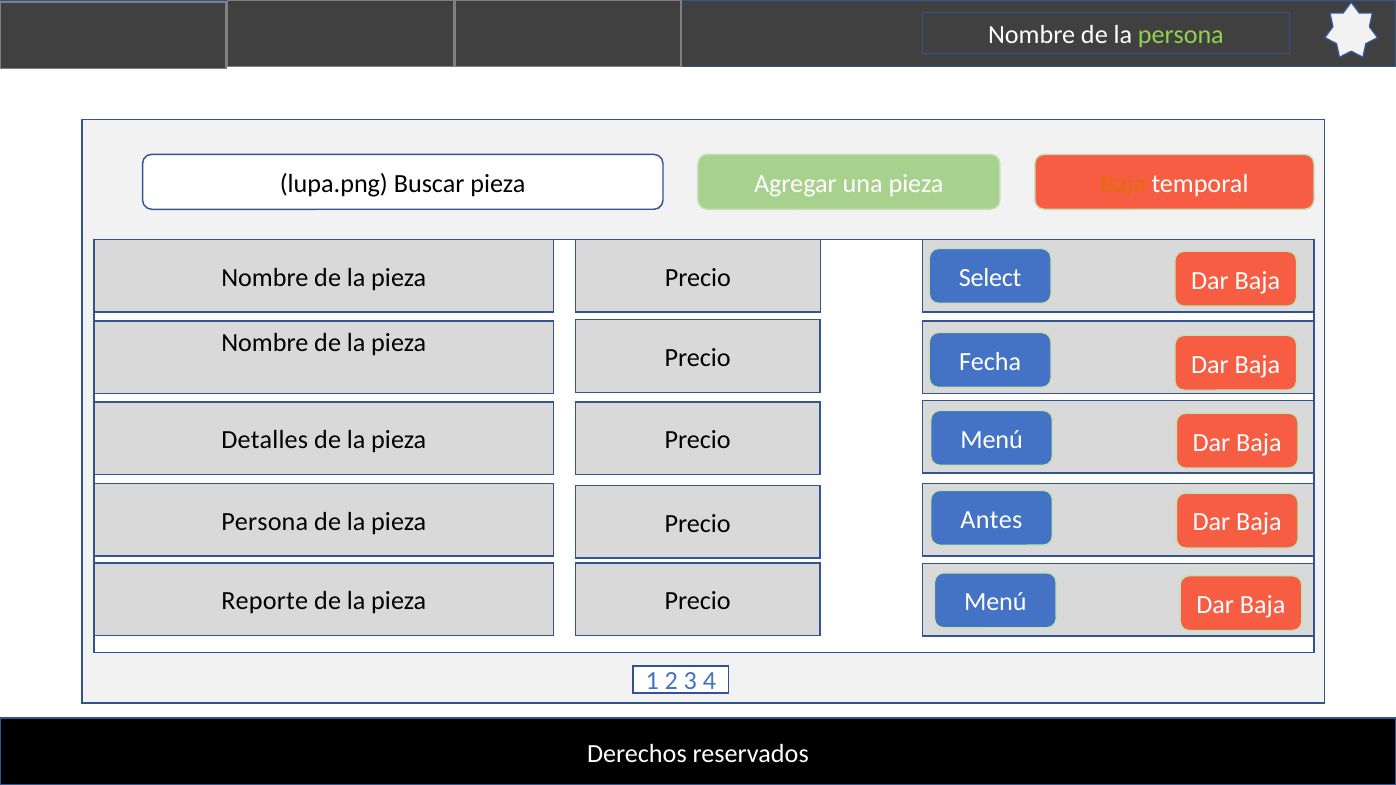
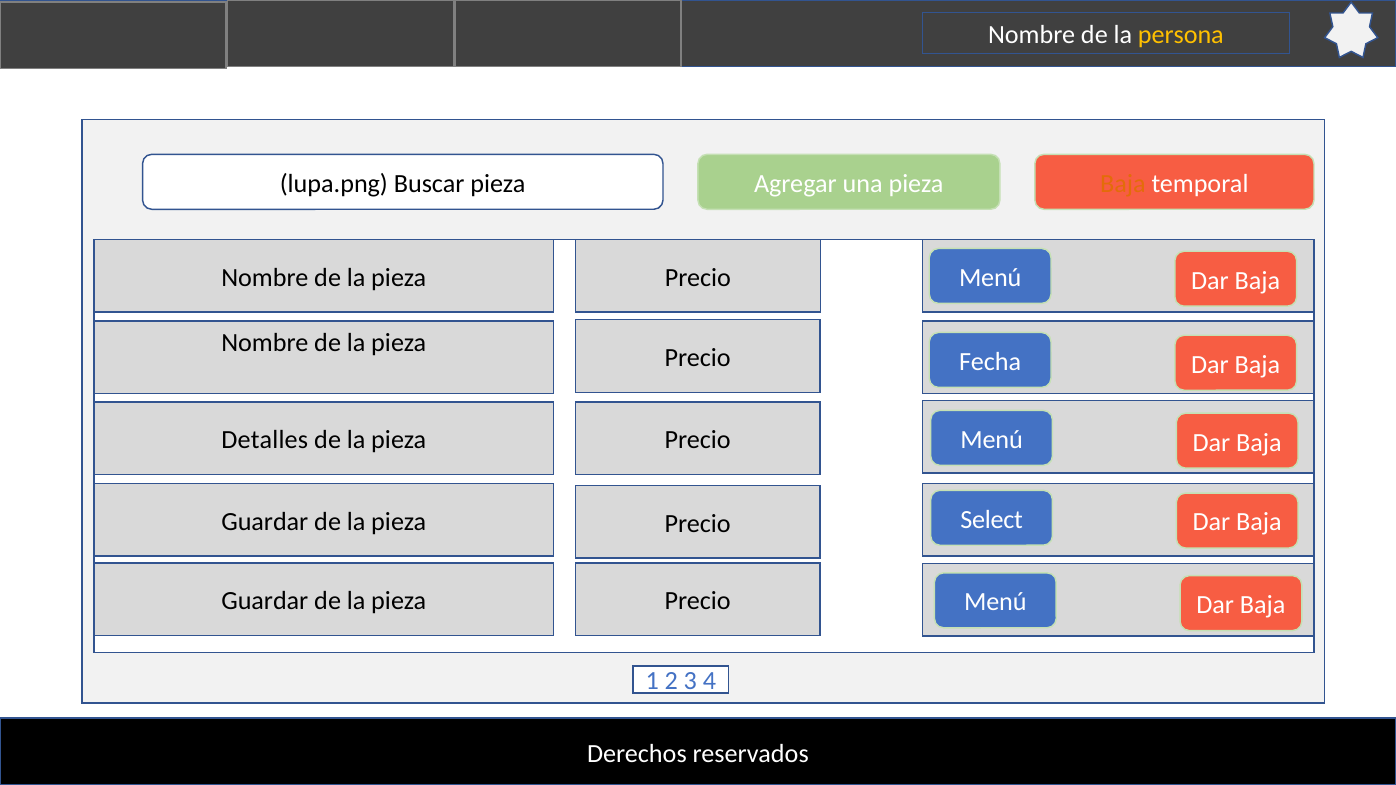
persona at (1181, 35) colour: light green -> yellow
Select at (990, 278): Select -> Menú
Antes: Antes -> Select
Persona at (265, 522): Persona -> Guardar
Reporte at (265, 601): Reporte -> Guardar
